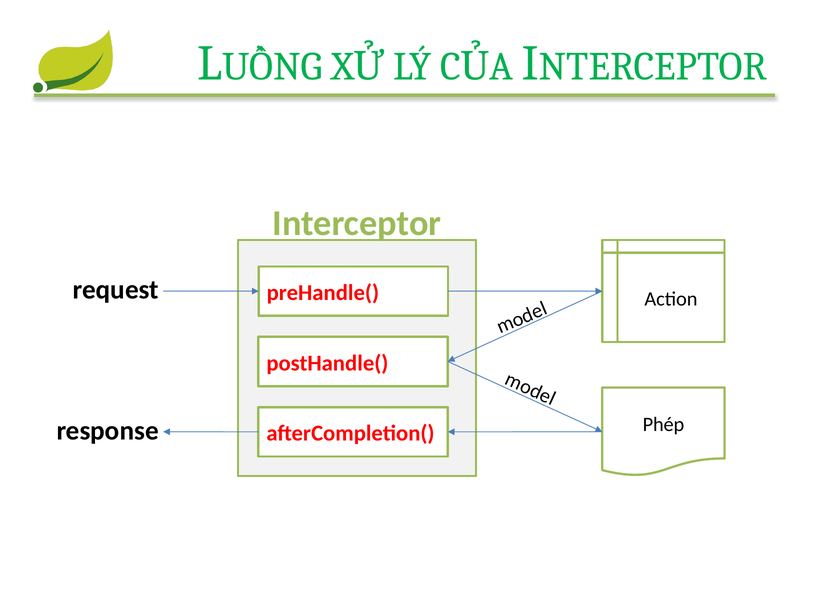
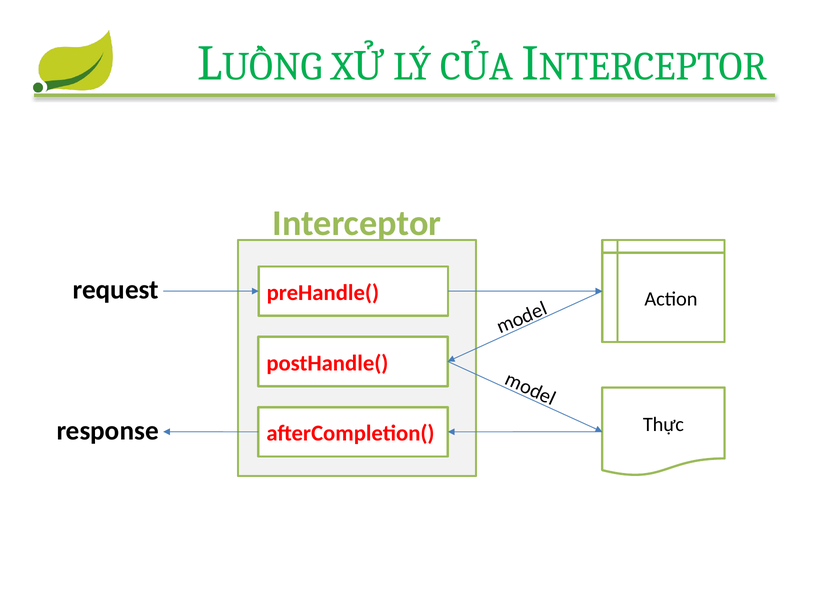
Phép: Phép -> Thực
